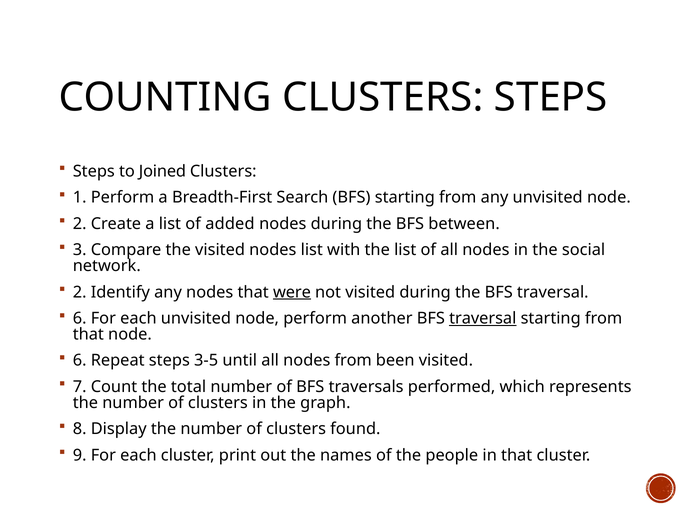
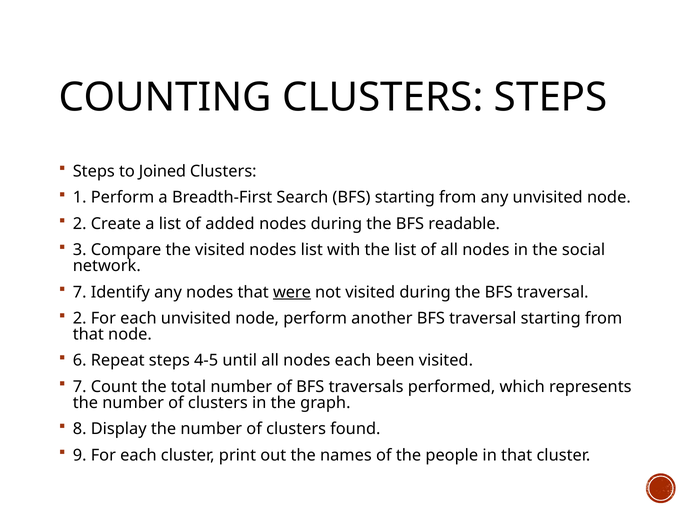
between: between -> readable
2 at (80, 293): 2 -> 7
6 at (80, 319): 6 -> 2
traversal at (483, 319) underline: present -> none
3-5: 3-5 -> 4-5
nodes from: from -> each
